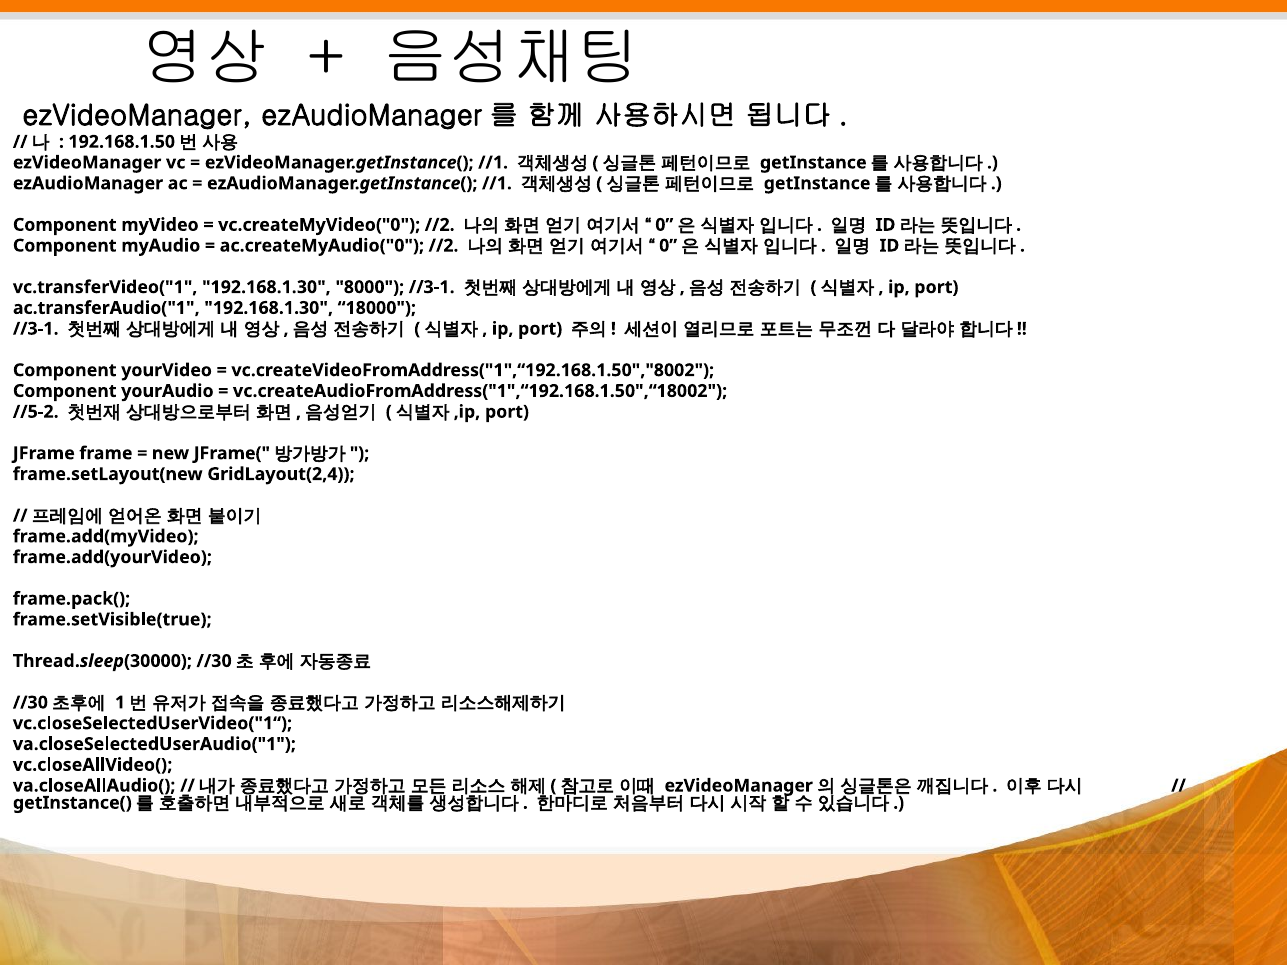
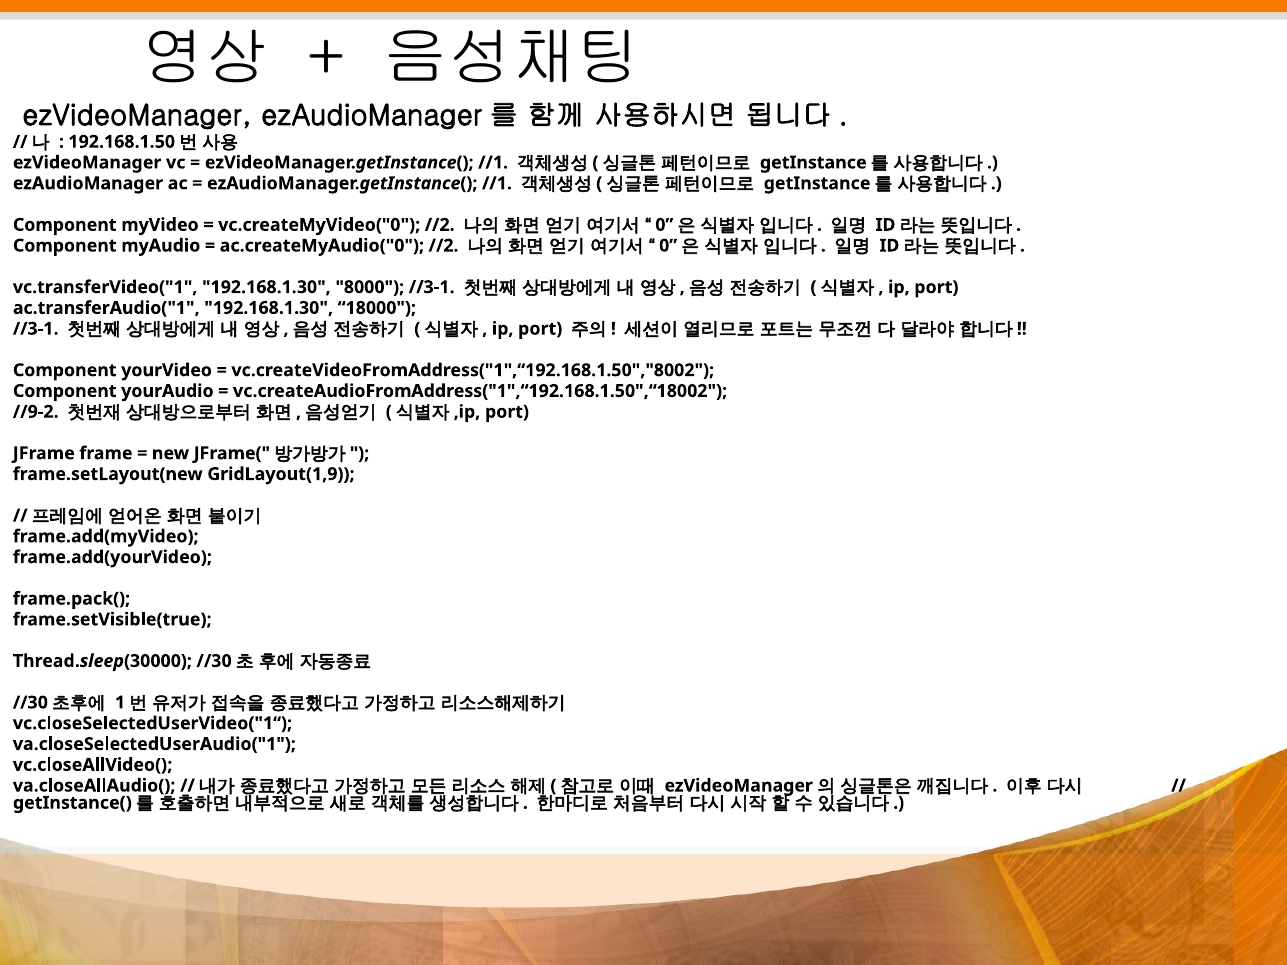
//5-2: //5-2 -> //9-2
GridLayout(2,4: GridLayout(2,4 -> GridLayout(1,9
